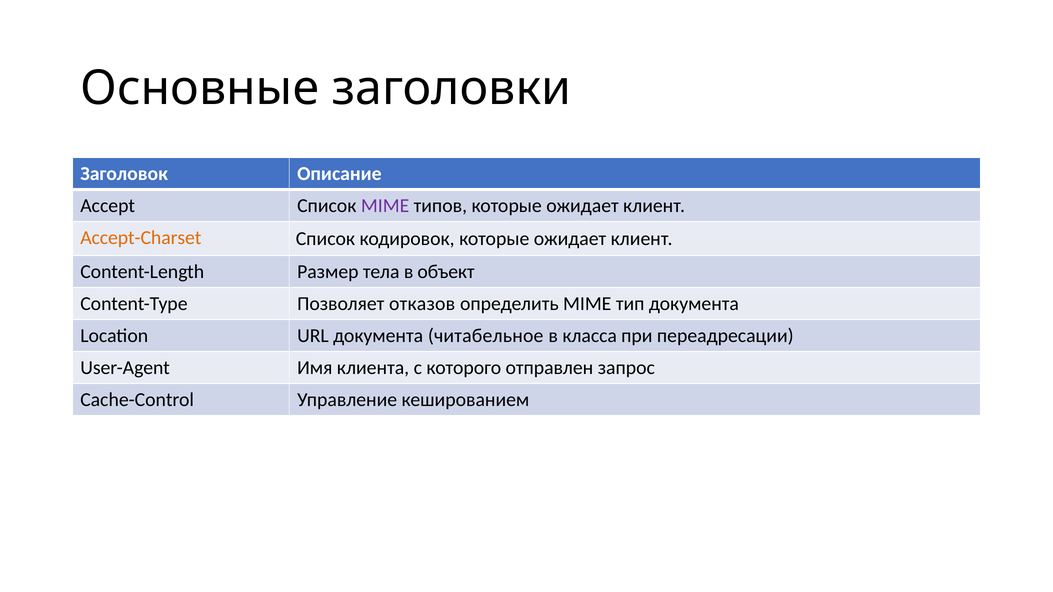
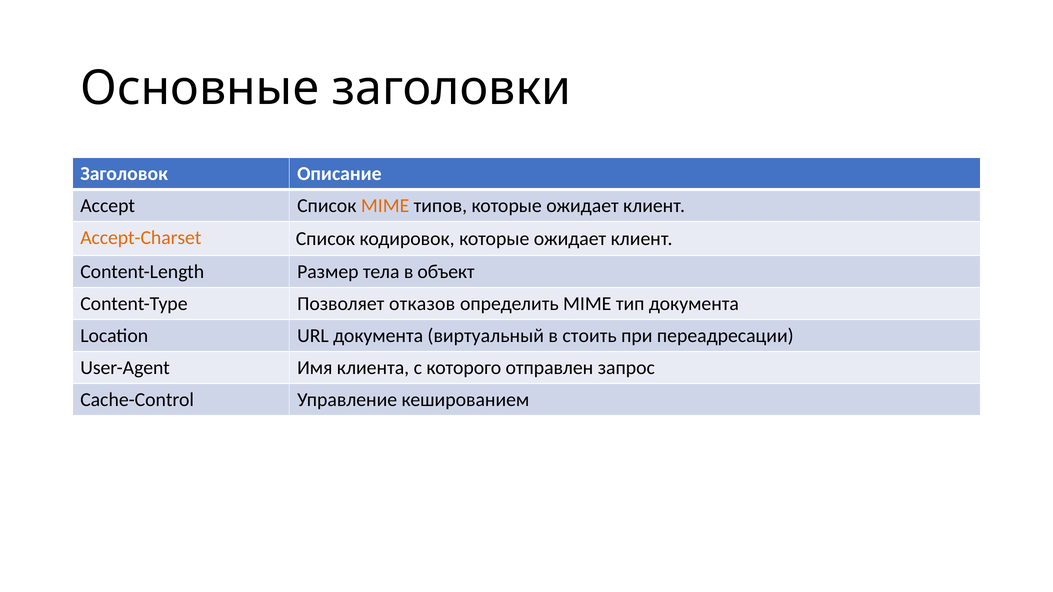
MIME at (385, 206) colour: purple -> orange
читабельное: читабельное -> виртуальный
класса: класса -> стоить
